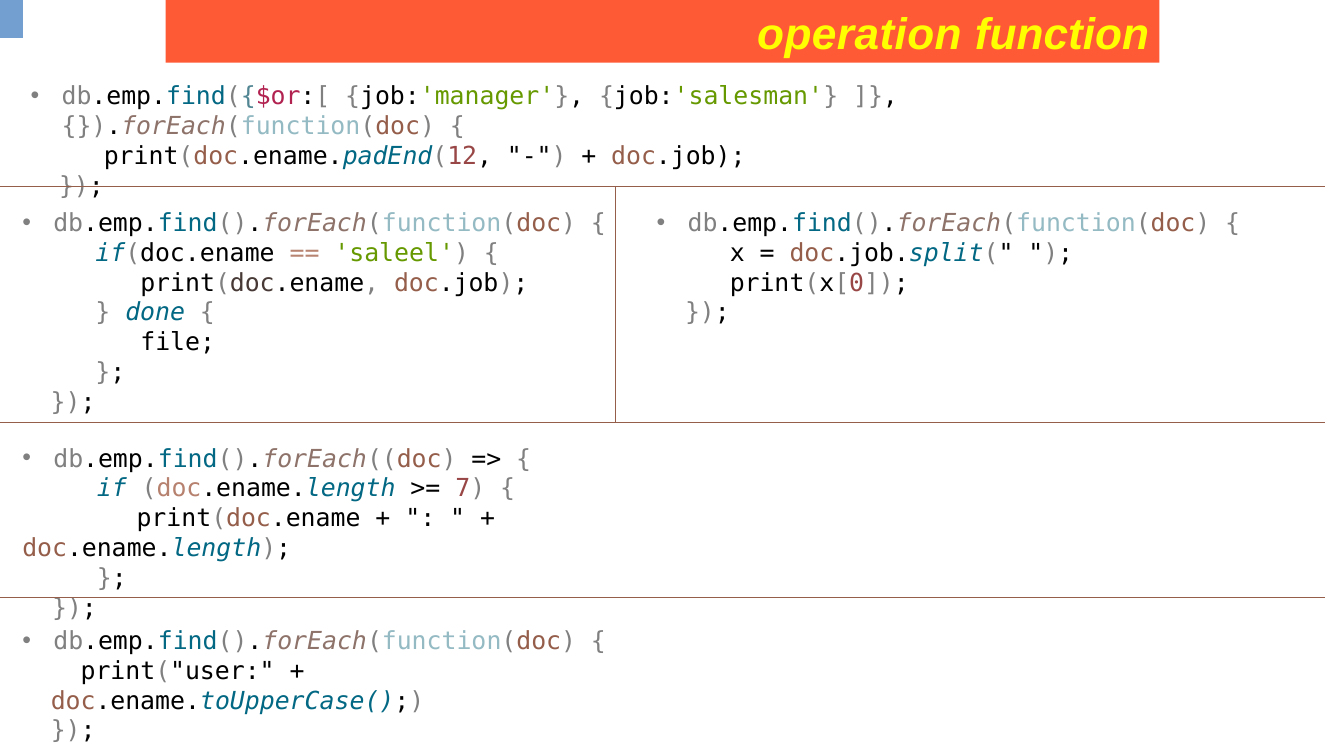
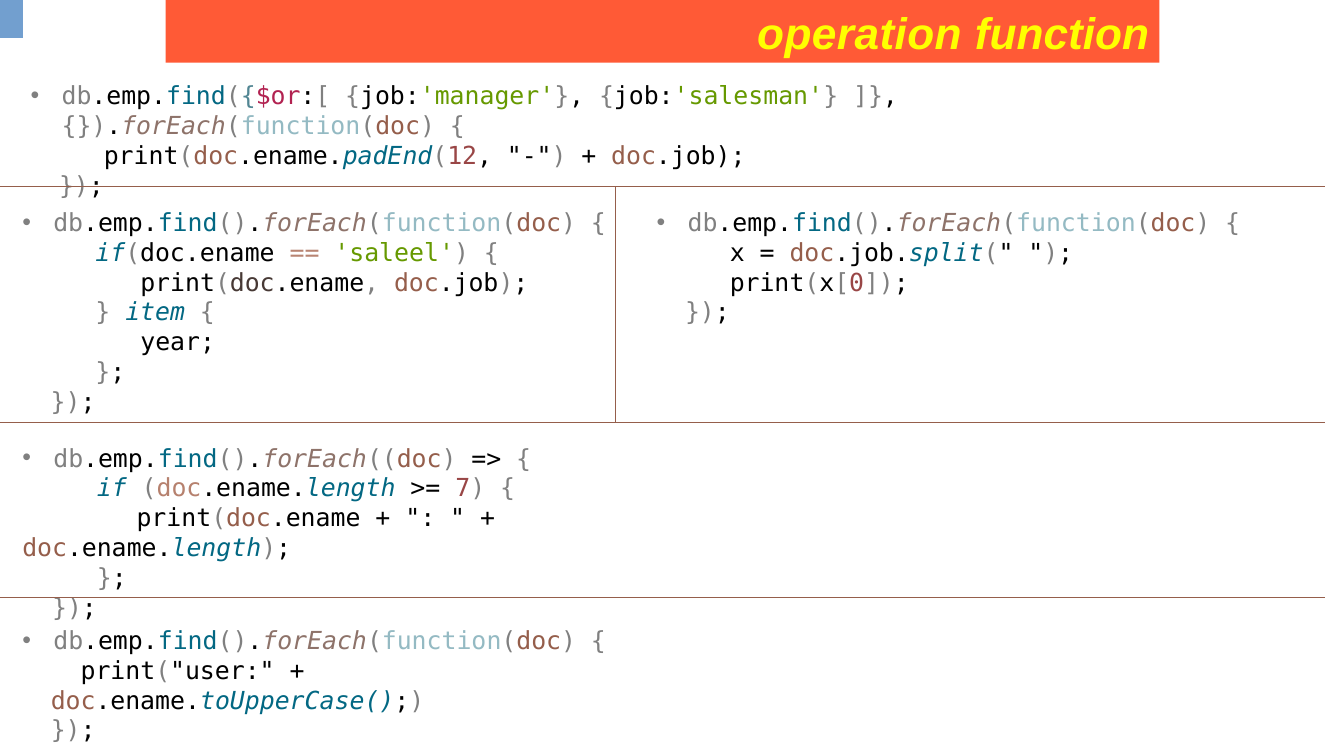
done: done -> item
file: file -> year
